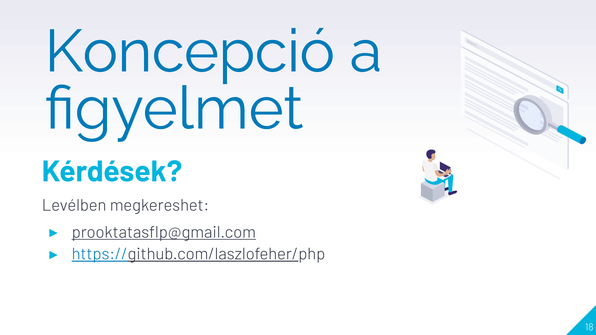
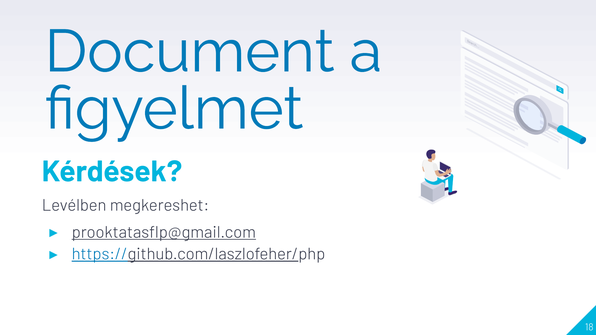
Koncepció: Koncepció -> Document
